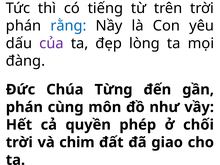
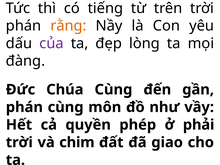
rằng colour: blue -> orange
Chúa Từng: Từng -> Cùng
chối: chối -> phải
